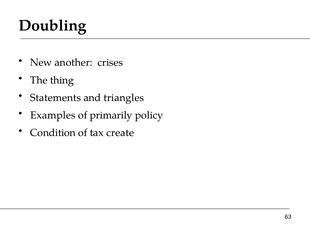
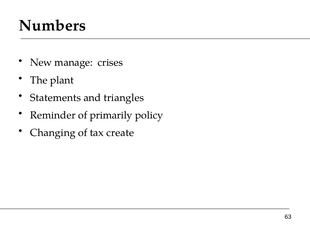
Doubling: Doubling -> Numbers
another: another -> manage
thing: thing -> plant
Examples: Examples -> Reminder
Condition: Condition -> Changing
